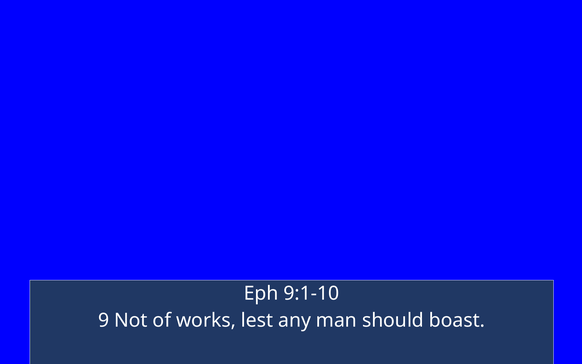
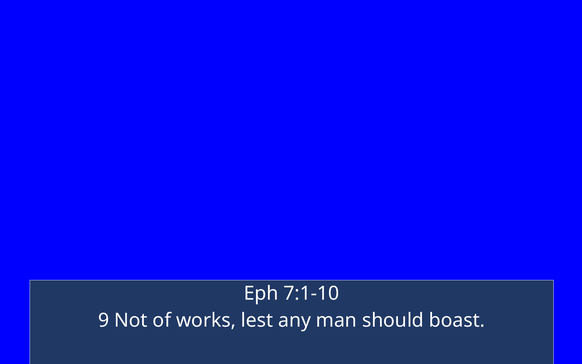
9:1-10: 9:1-10 -> 7:1-10
